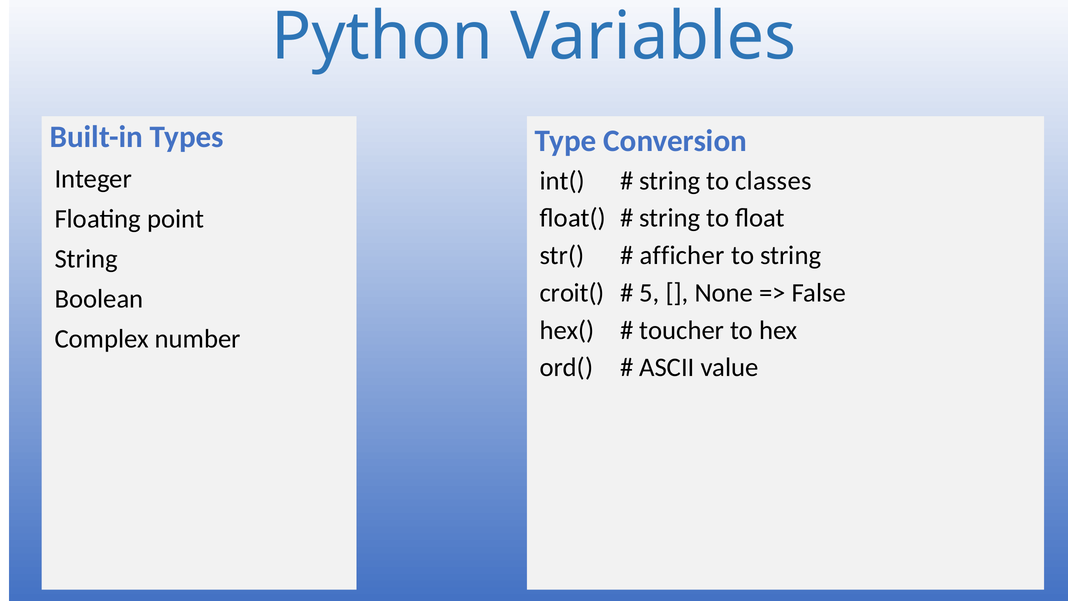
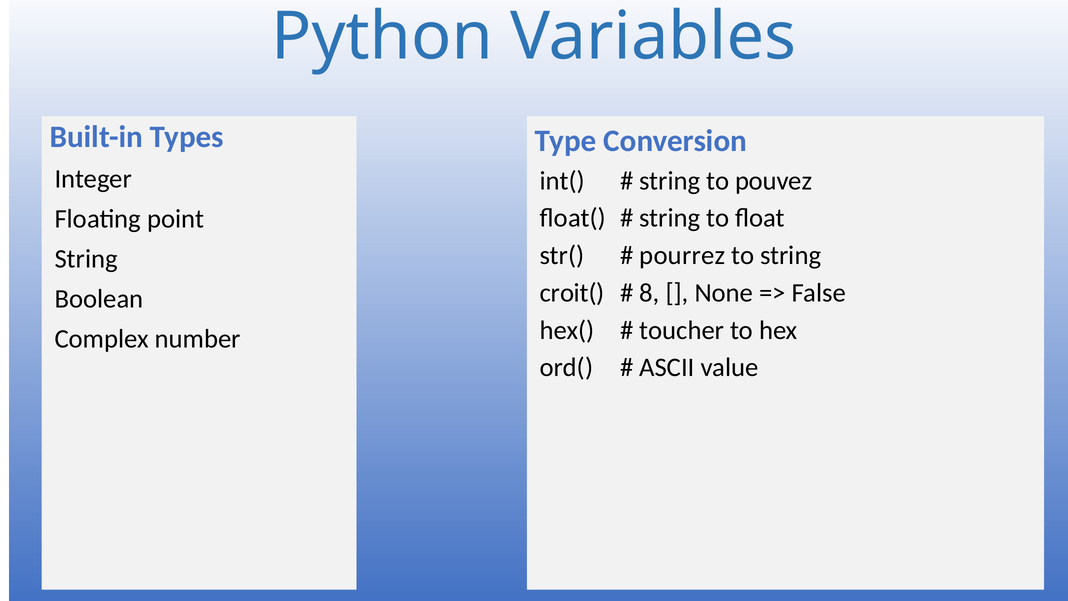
classes: classes -> pouvez
afficher: afficher -> pourrez
5: 5 -> 8
